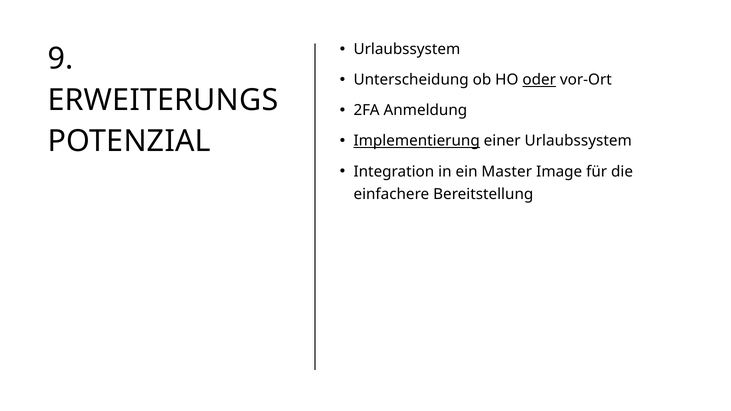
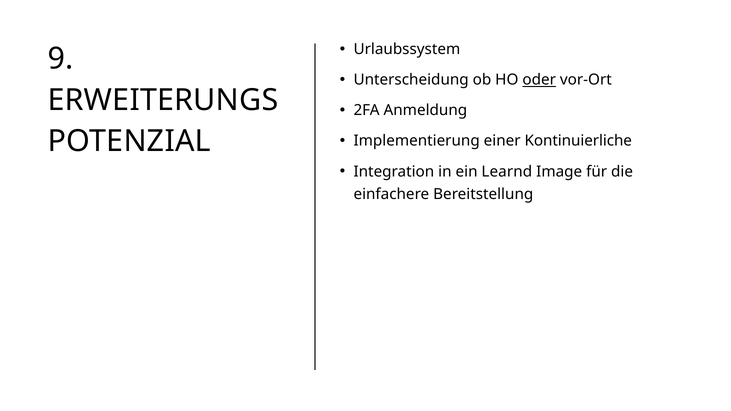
Implementierung underline: present -> none
einer Urlaubssystem: Urlaubssystem -> Kontinuierliche
Master: Master -> Learnd
